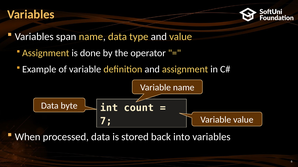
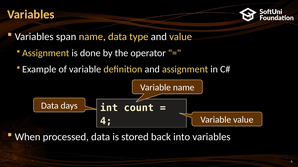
byte: byte -> days
7: 7 -> 4
